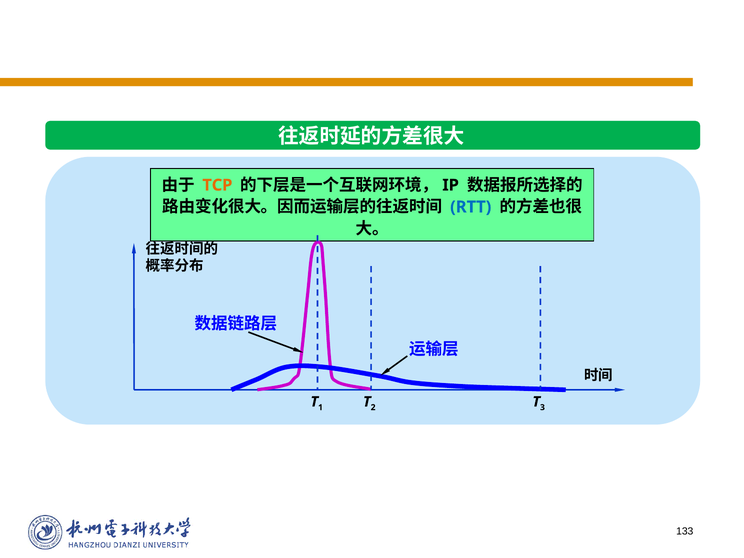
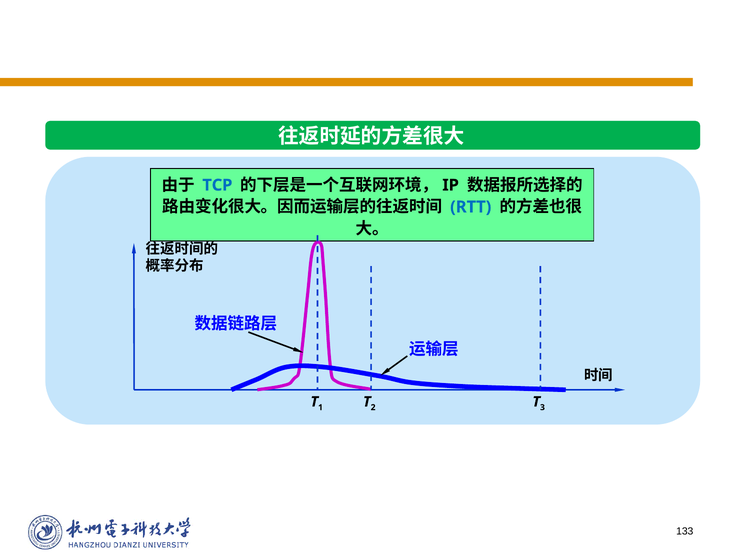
TCP colour: orange -> blue
